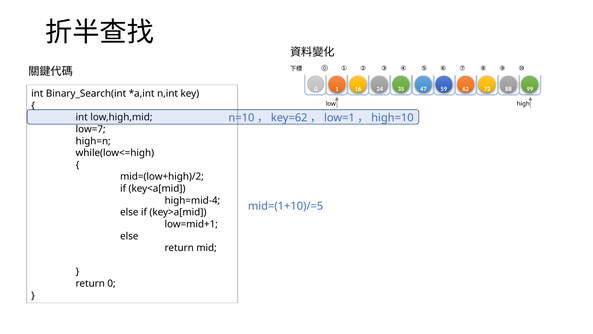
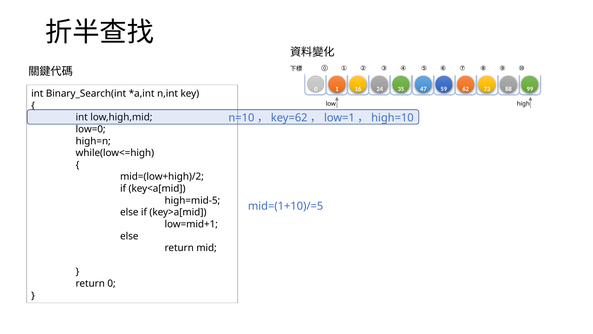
low=7: low=7 -> low=0
high=mid-4: high=mid-4 -> high=mid-5
